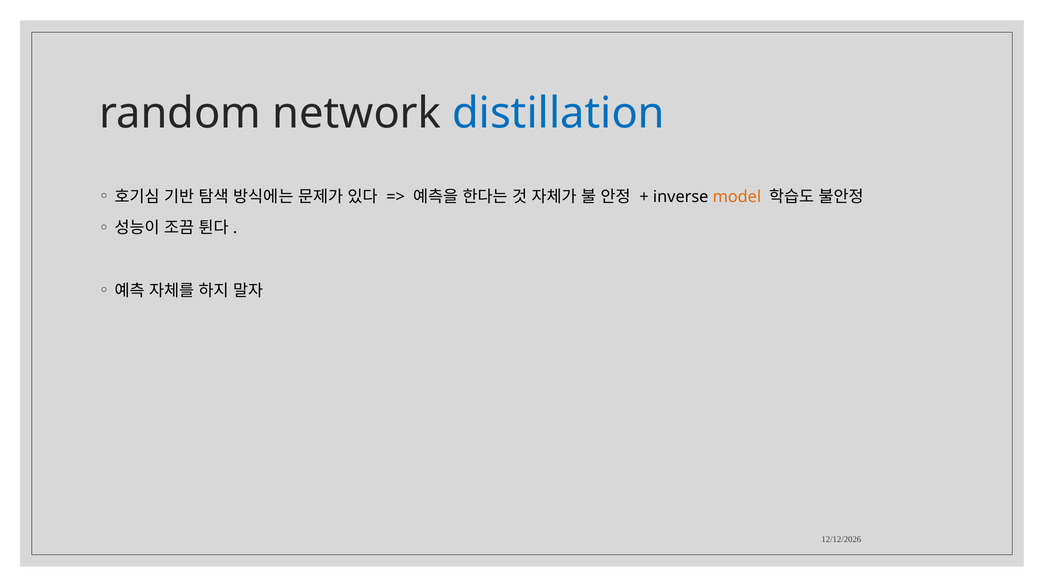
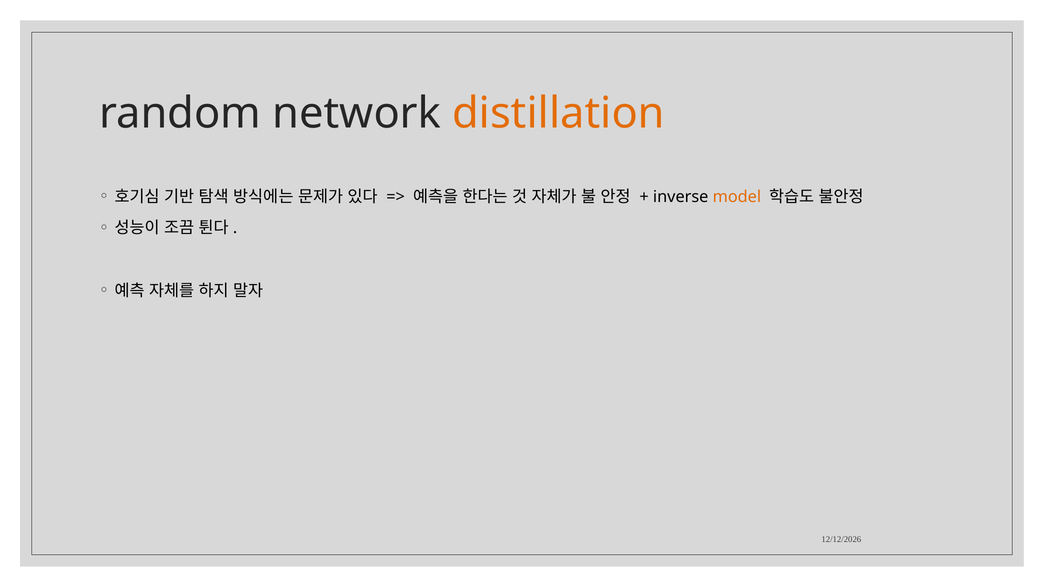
distillation colour: blue -> orange
